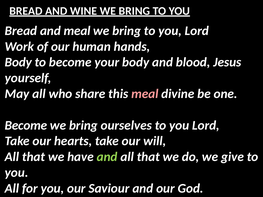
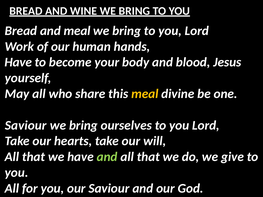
Body at (18, 62): Body -> Have
meal at (145, 94) colour: pink -> yellow
Become at (26, 125): Become -> Saviour
